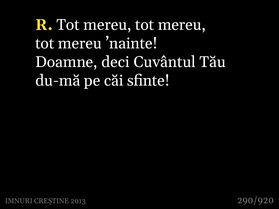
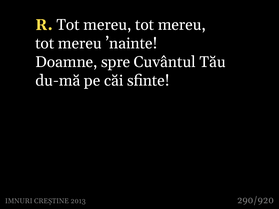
deci: deci -> spre
